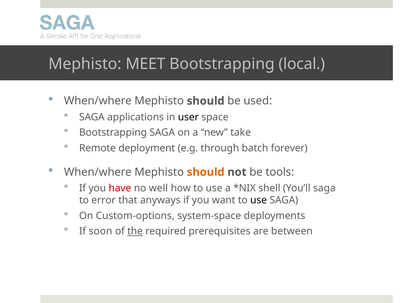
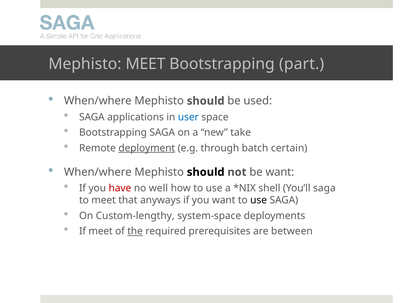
local: local -> part
user colour: black -> blue
deployment underline: none -> present
forever: forever -> certain
should at (206, 172) colour: orange -> black
be tools: tools -> want
to error: error -> meet
Custom-options: Custom-options -> Custom-lengthy
If soon: soon -> meet
